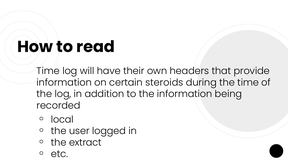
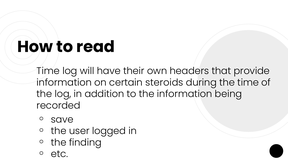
local: local -> save
extract: extract -> finding
